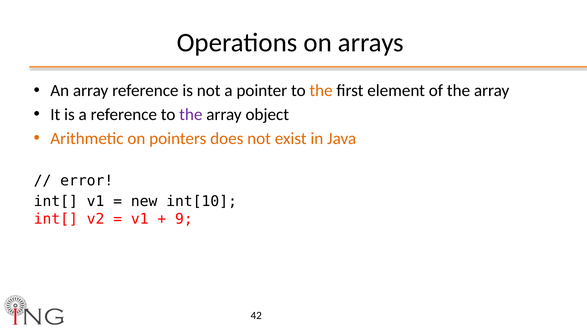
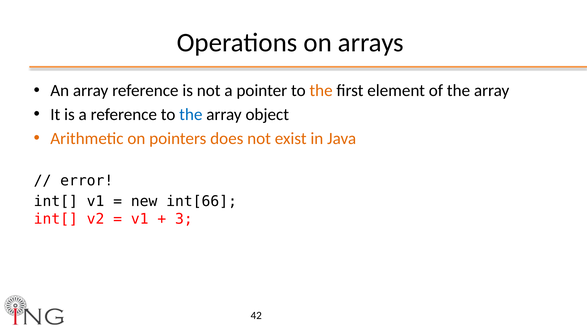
the at (191, 115) colour: purple -> blue
int[10: int[10 -> int[66
9: 9 -> 3
